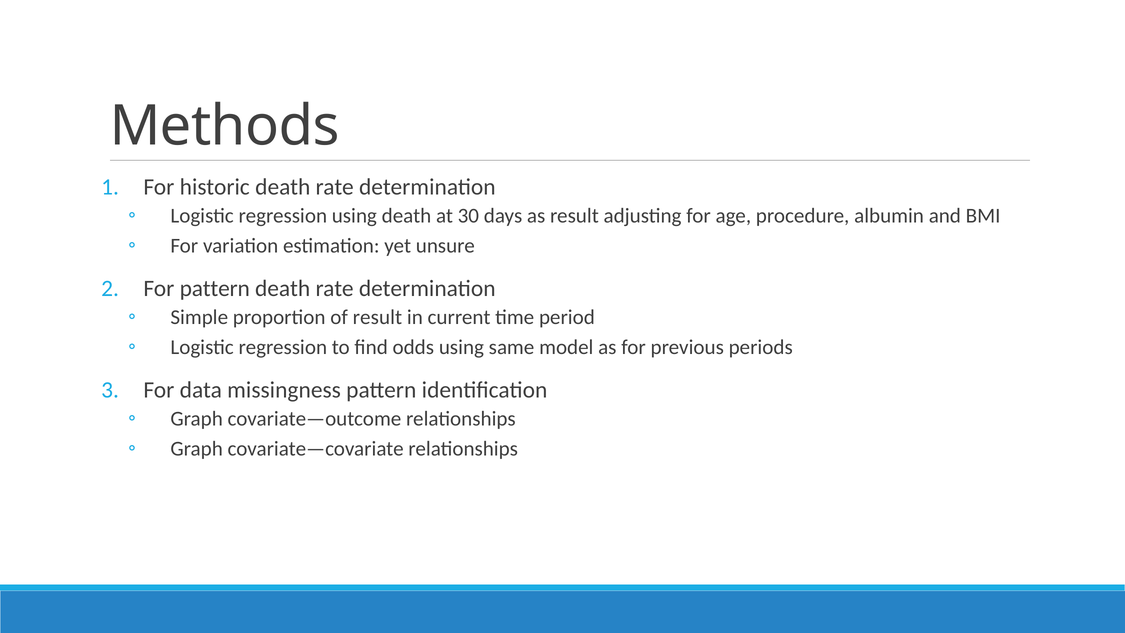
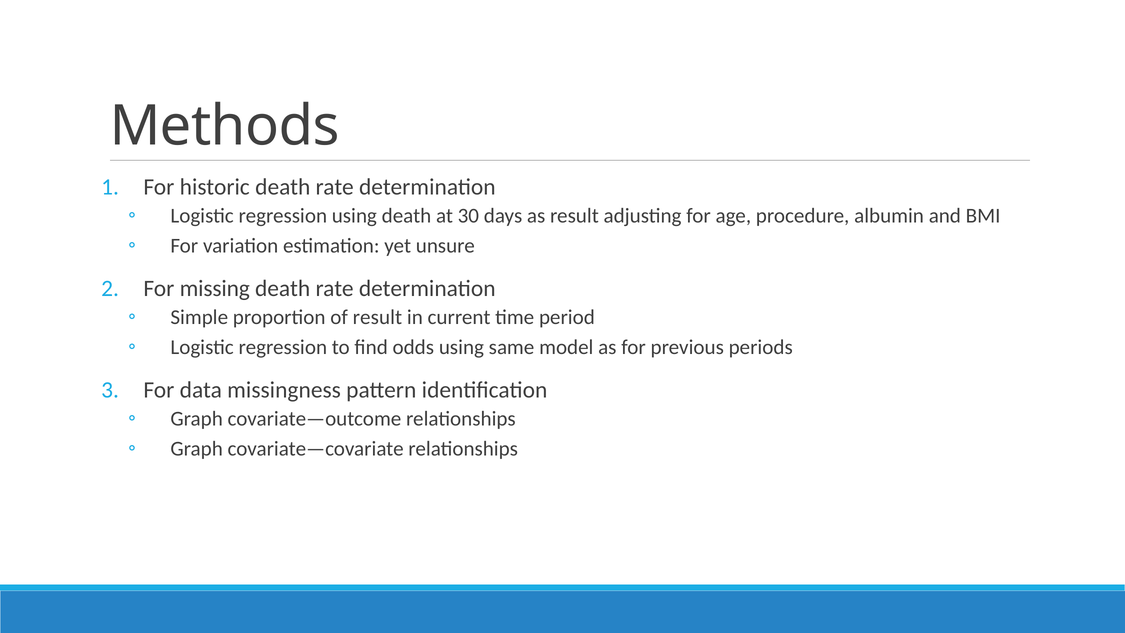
For pattern: pattern -> missing
